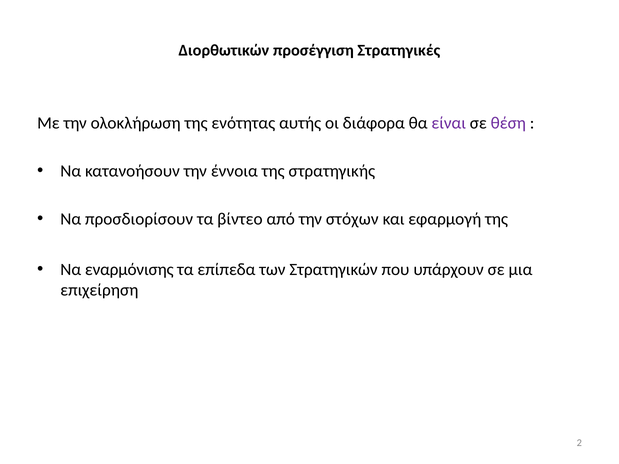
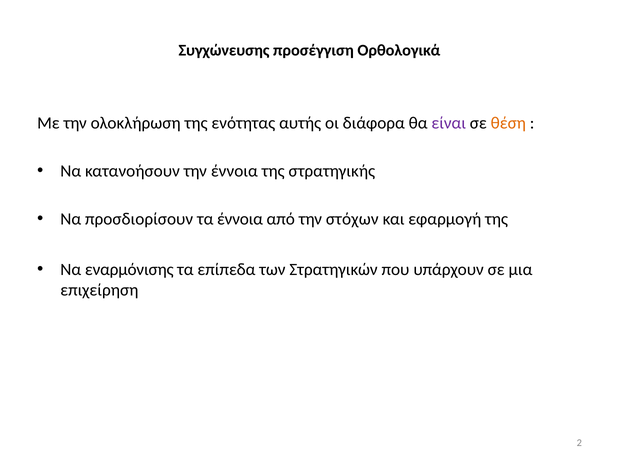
Διορθωτικών: Διορθωτικών -> Συγχώνευσης
Στρατηγικές: Στρατηγικές -> Ορθολογικά
θέση colour: purple -> orange
τα βίντεο: βίντεο -> έννοια
